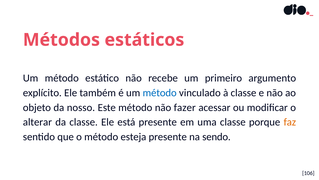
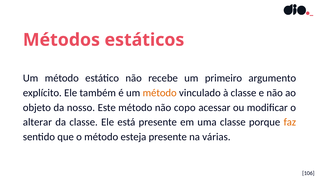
método at (160, 92) colour: blue -> orange
fazer: fazer -> copo
sendo: sendo -> várias
